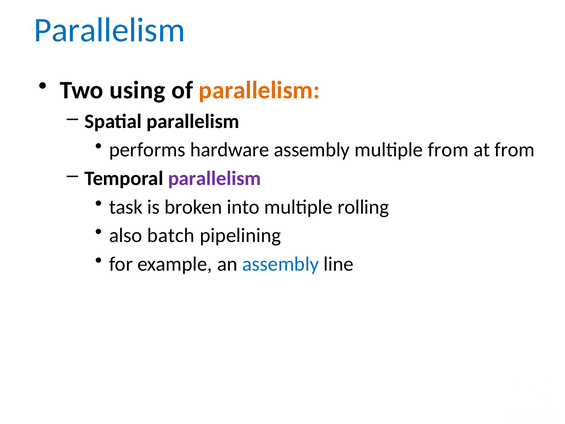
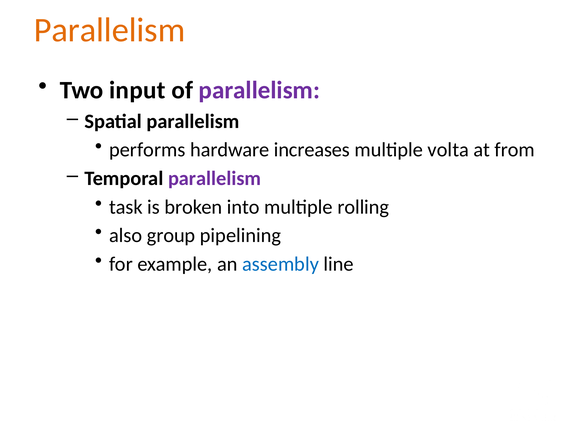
Parallelism at (110, 30) colour: blue -> orange
using: using -> input
parallelism at (259, 90) colour: orange -> purple
hardware assembly: assembly -> increases
multiple from: from -> volta
batch: batch -> group
